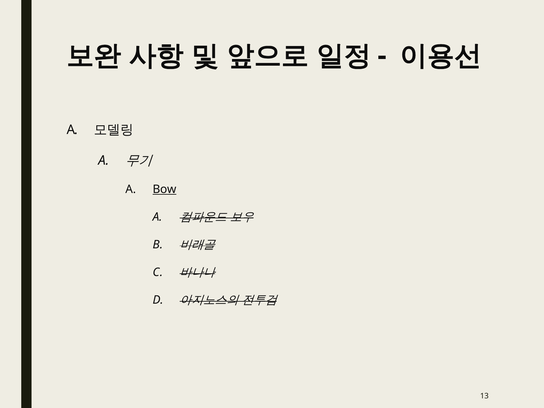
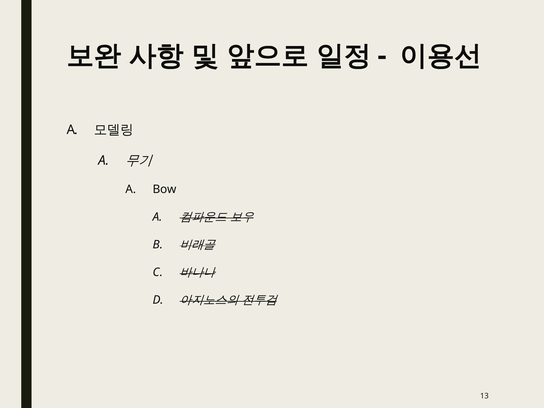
Bow underline: present -> none
